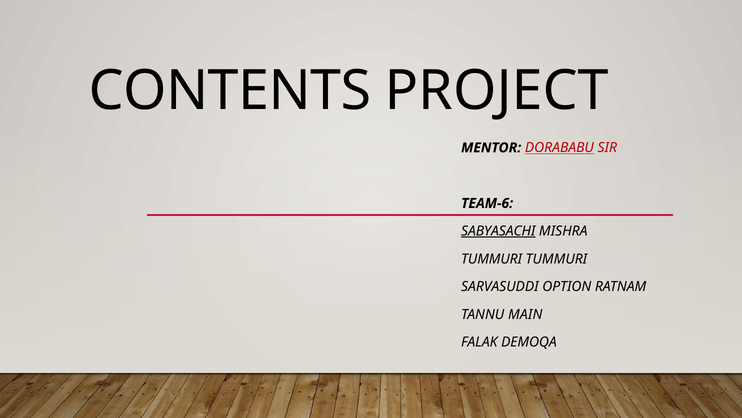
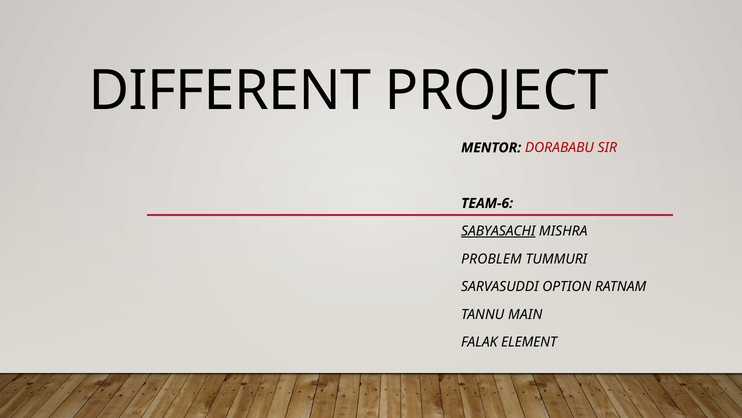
CONTENTS: CONTENTS -> DIFFERENT
DORABABU underline: present -> none
TUMMURI at (492, 259): TUMMURI -> PROBLEM
DEMOQA: DEMOQA -> ELEMENT
